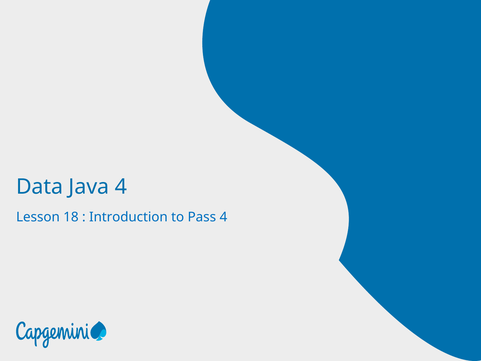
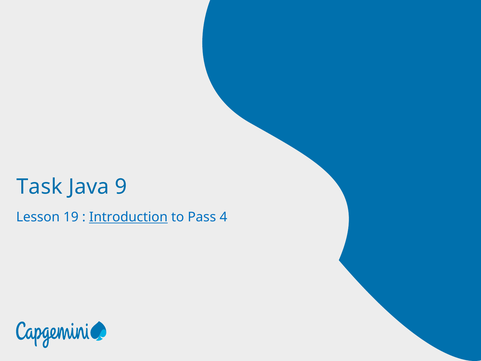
Data: Data -> Task
Java 4: 4 -> 9
18: 18 -> 19
Introduction underline: none -> present
